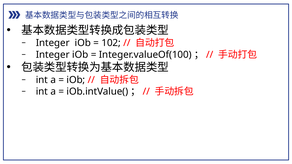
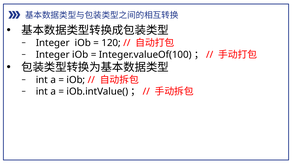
102: 102 -> 120
